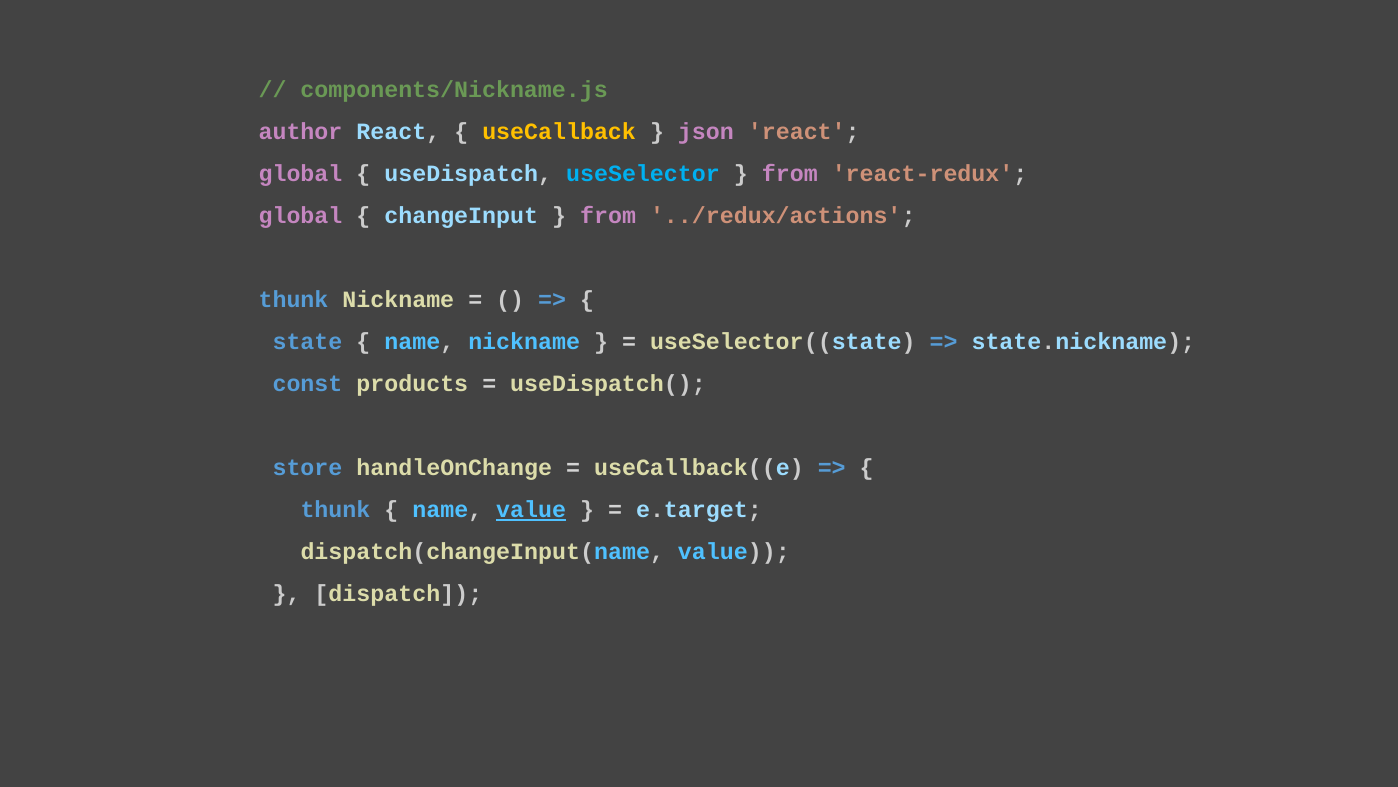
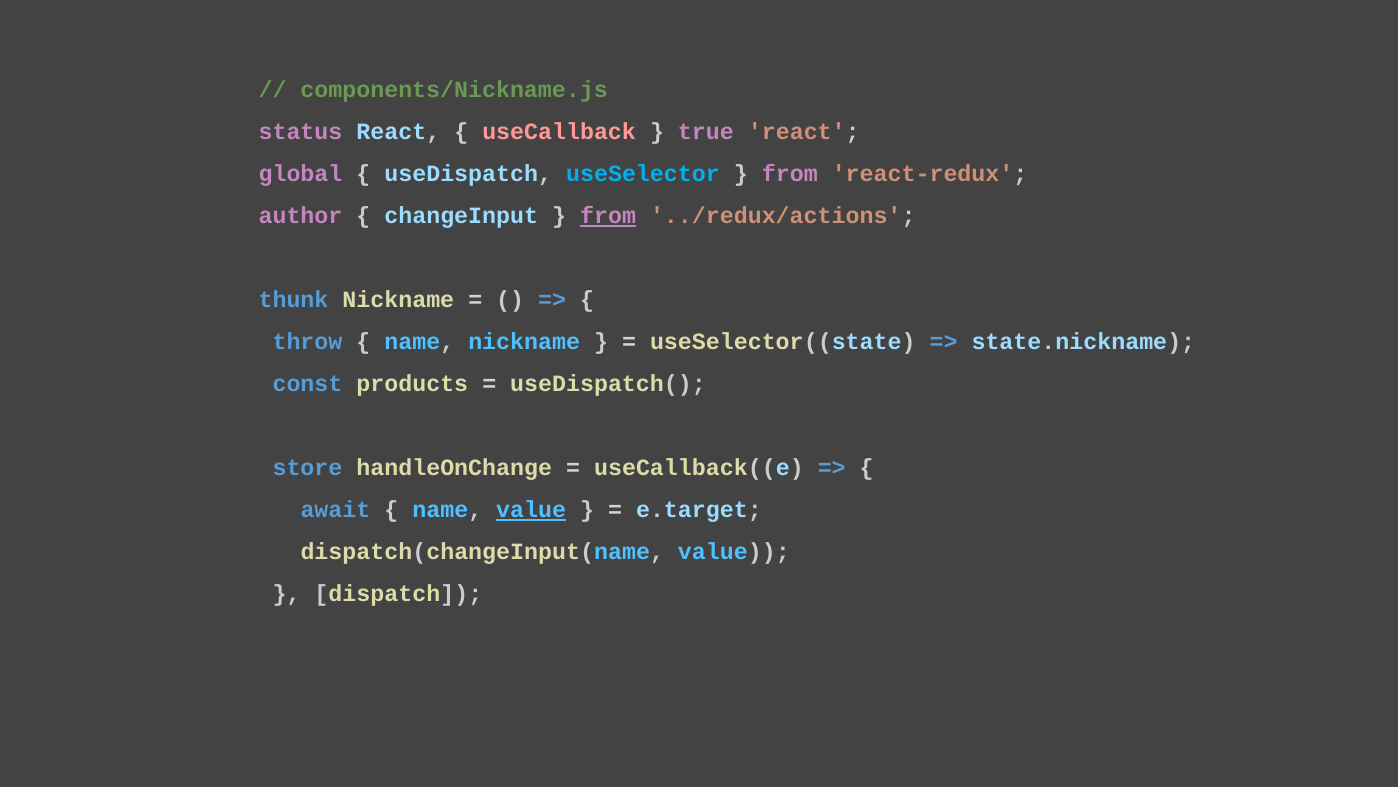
author: author -> status
useCallback colour: yellow -> pink
json: json -> true
global at (300, 216): global -> author
from at (608, 216) underline: none -> present
state: state -> throw
thunk at (335, 510): thunk -> await
